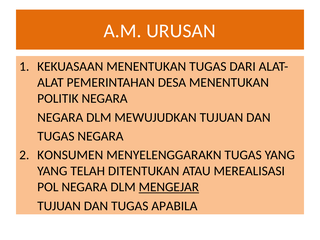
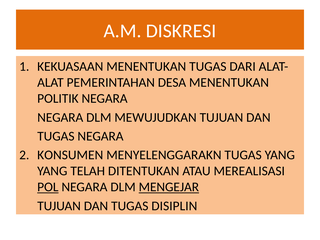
URUSAN: URUSAN -> DISKRESI
POL underline: none -> present
APABILA: APABILA -> DISIPLIN
